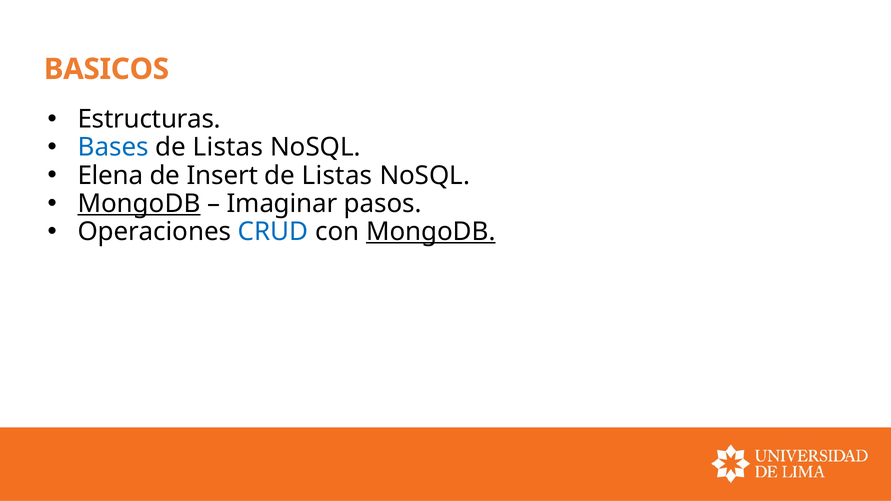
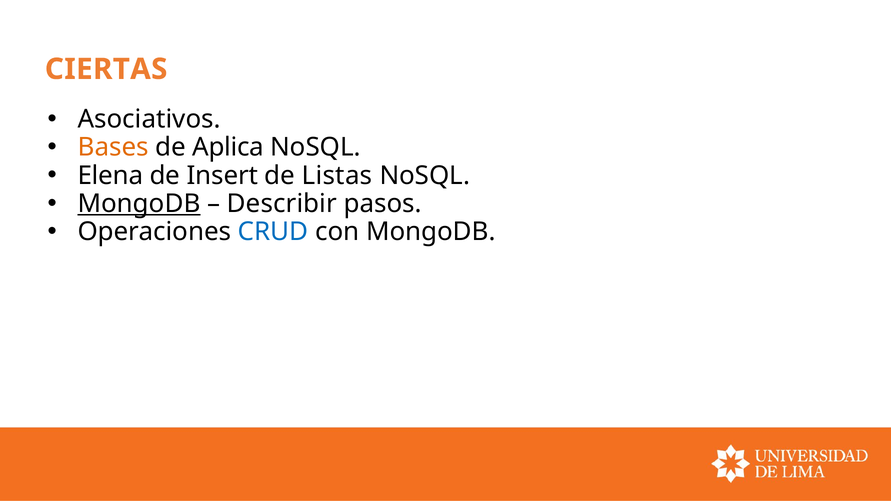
BASICOS: BASICOS -> CIERTAS
Estructuras: Estructuras -> Asociativos
Bases colour: blue -> orange
Listas at (228, 147): Listas -> Aplica
Imaginar: Imaginar -> Describir
MongoDB at (431, 232) underline: present -> none
